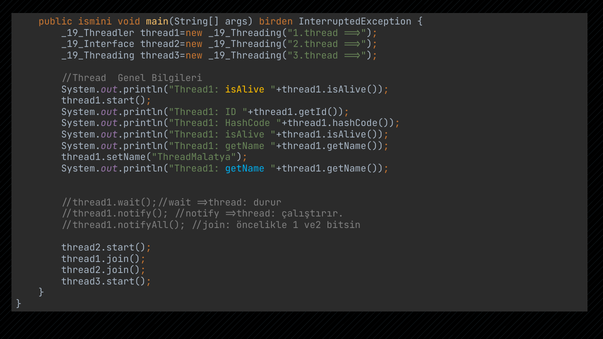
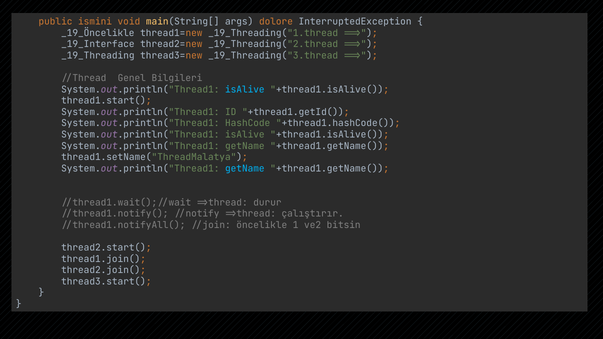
birden: birden -> dolore
_19_Threadler: _19_Threadler -> _19_Öncelikle
isAlive at (245, 89) colour: yellow -> light blue
